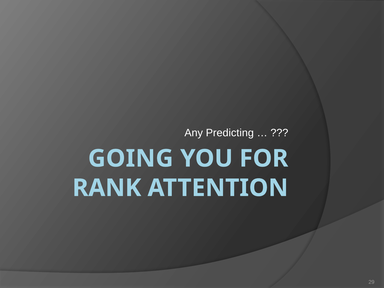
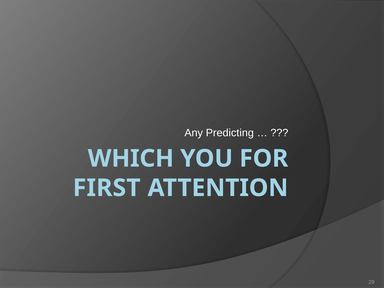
GOING: GOING -> WHICH
RANK: RANK -> FIRST
